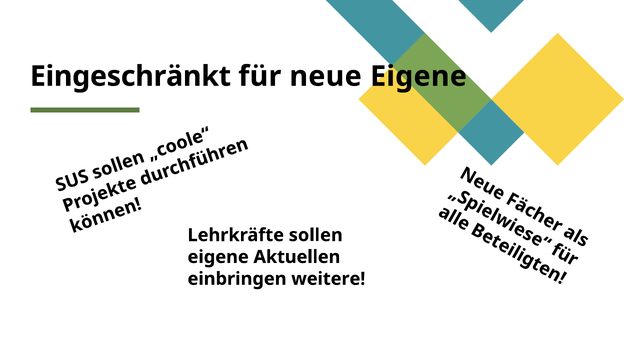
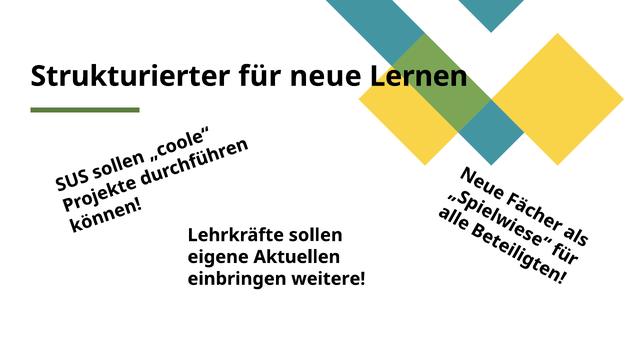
Eingeschränkt: Eingeschränkt -> Strukturierter
neue Eigene: Eigene -> Lernen
